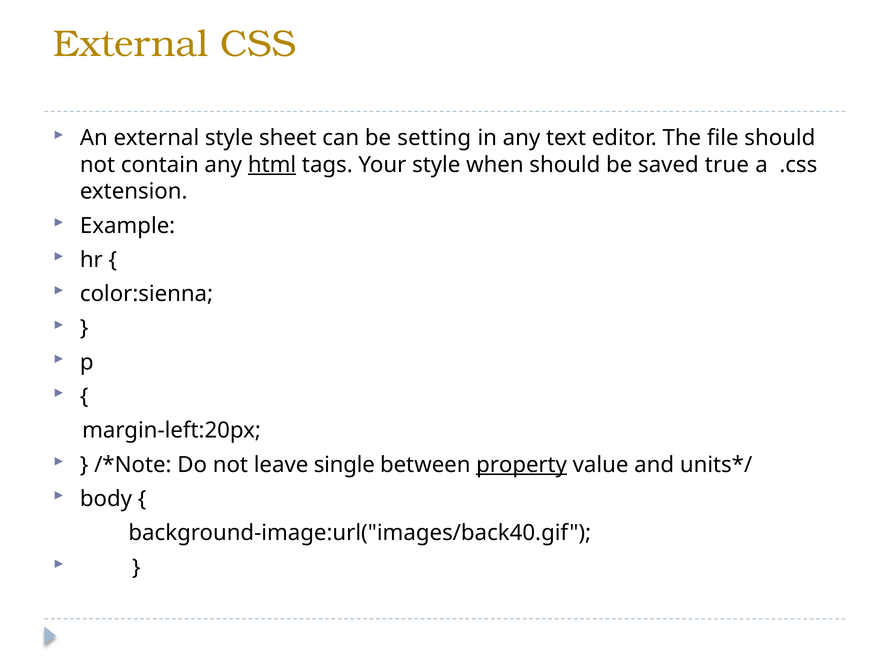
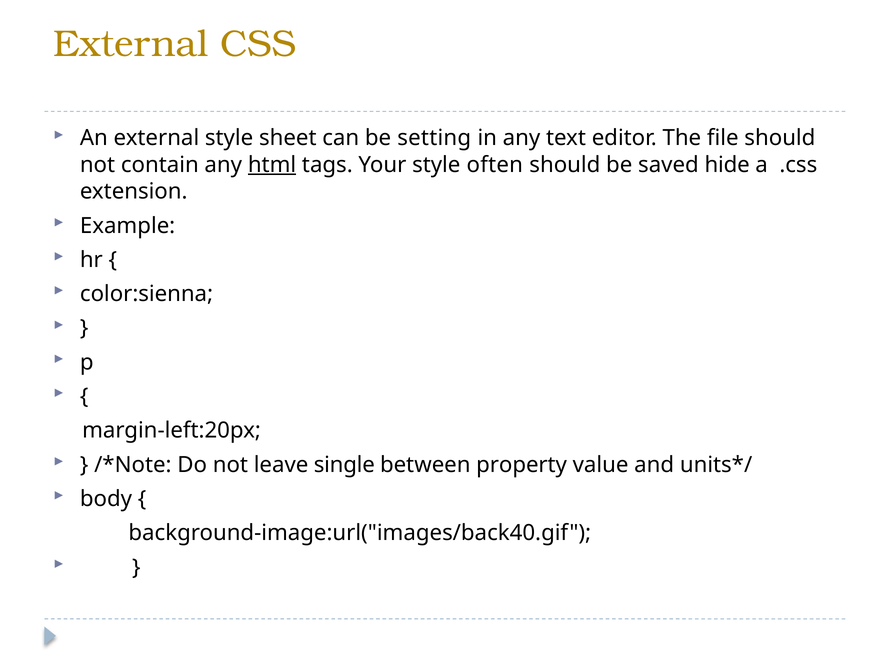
when: when -> often
true: true -> hide
property underline: present -> none
